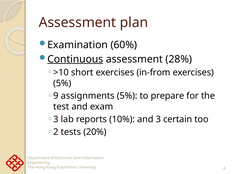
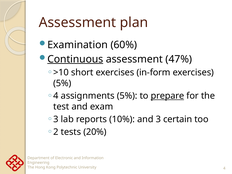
28%: 28% -> 47%
in-from: in-from -> in-form
9 at (56, 96): 9 -> 4
prepare underline: none -> present
